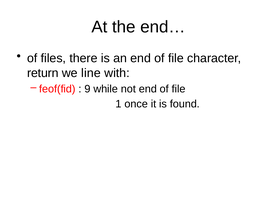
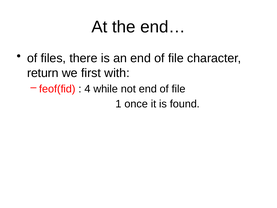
line: line -> first
9: 9 -> 4
